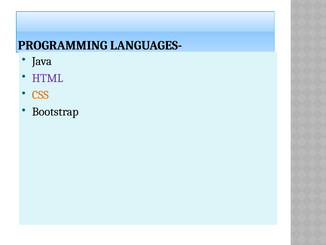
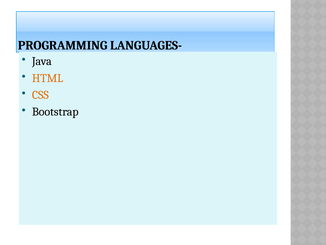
HTML colour: purple -> orange
